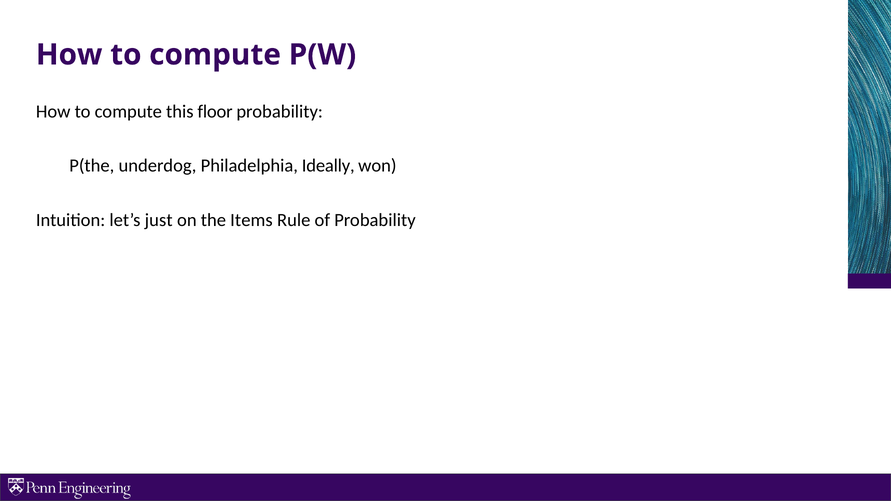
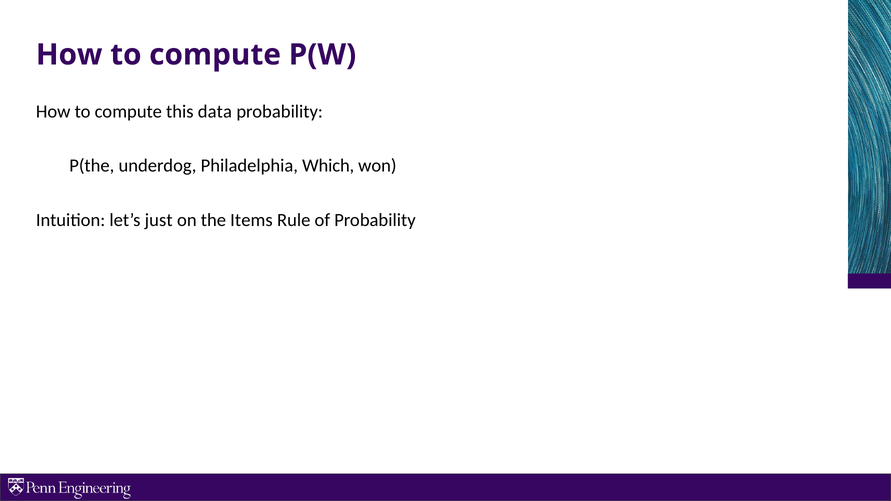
floor: floor -> data
Ideally: Ideally -> Which
